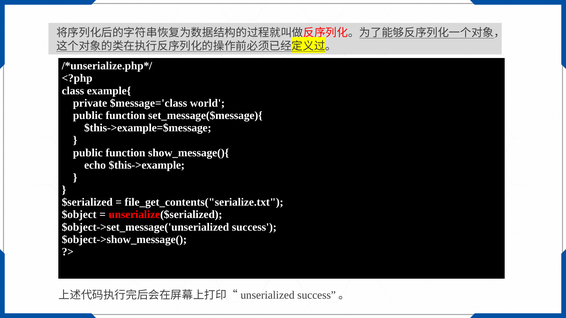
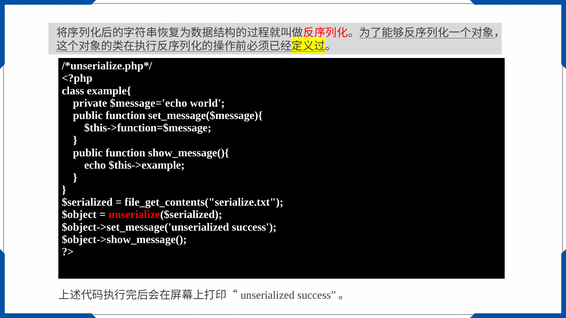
$message='class: $message='class -> $message='echo
$this->example=$message: $this->example=$message -> $this->function=$message
